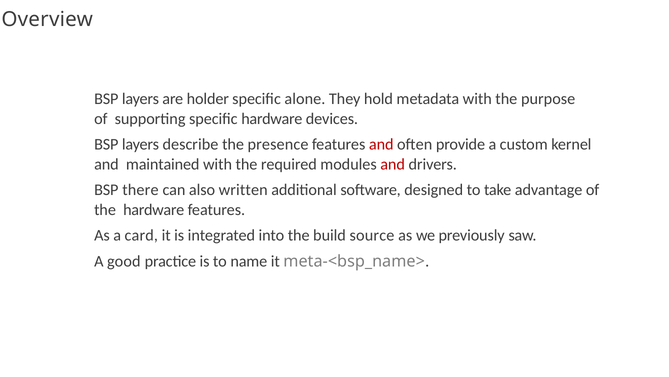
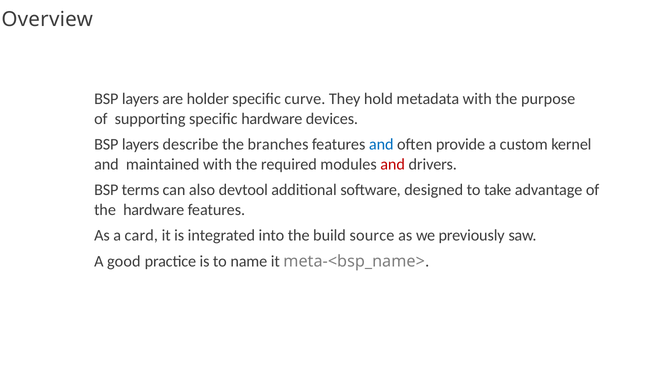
alone: alone -> curve
presence: presence -> branches
and at (381, 144) colour: red -> blue
there: there -> terms
written: written -> devtool
